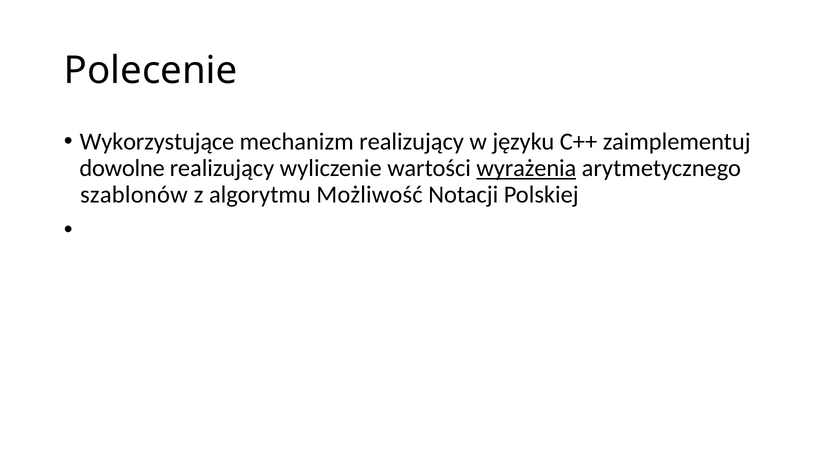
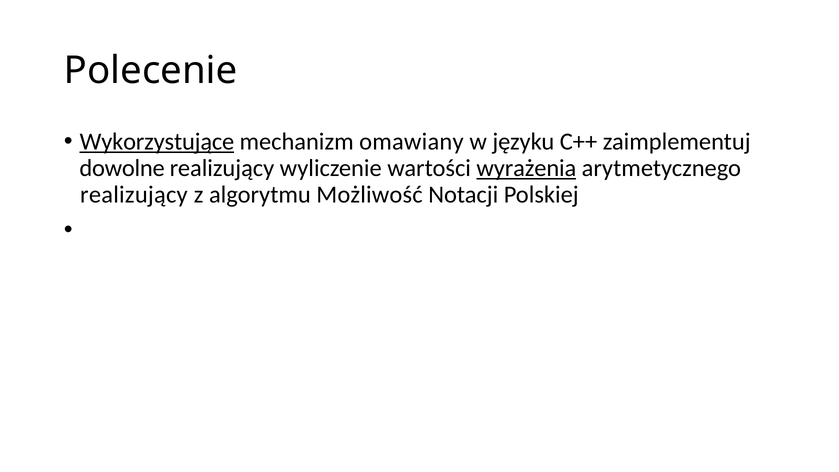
Wykorzystujące underline: none -> present
mechanizm realizujący: realizujący -> omawiany
szablonów at (134, 195): szablonów -> realizujący
